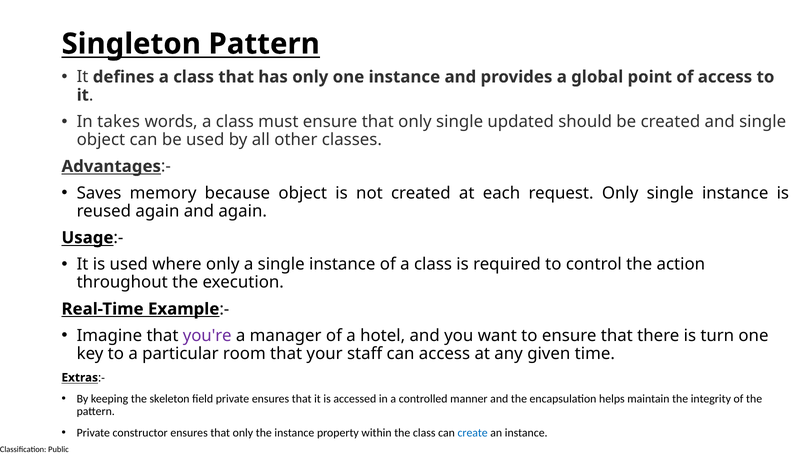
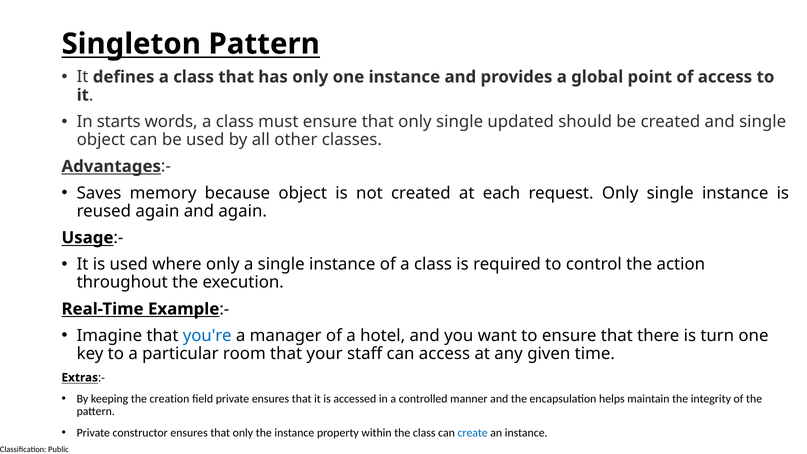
takes: takes -> starts
you're colour: purple -> blue
skeleton: skeleton -> creation
